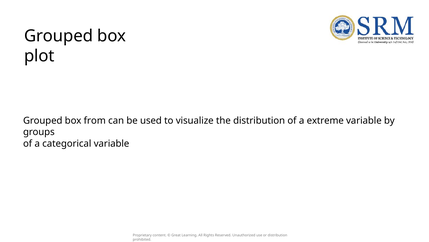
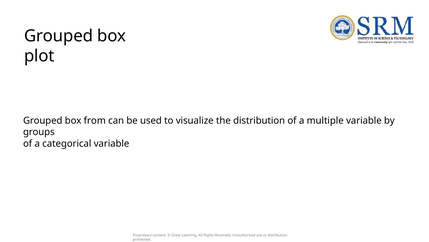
extreme: extreme -> multiple
